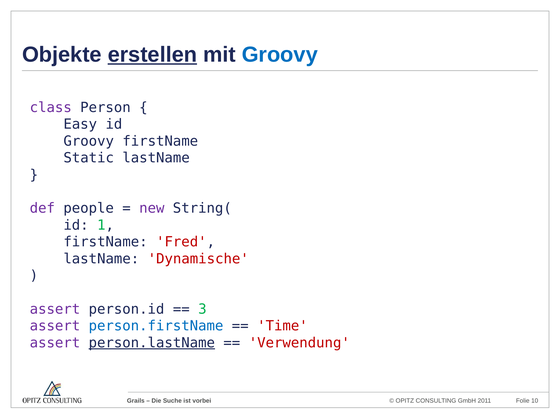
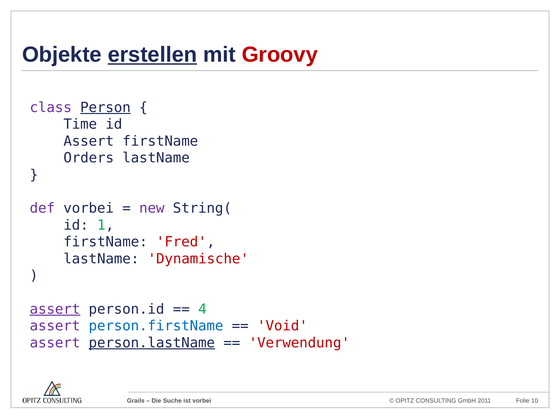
Groovy at (280, 55) colour: blue -> red
Person underline: none -> present
Easy: Easy -> Time
Groovy at (89, 141): Groovy -> Assert
Static: Static -> Orders
def people: people -> vorbei
assert at (55, 309) underline: none -> present
3: 3 -> 4
Time: Time -> Void
